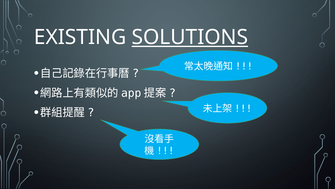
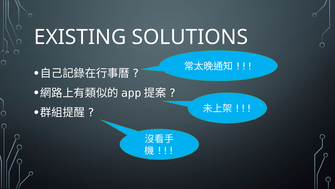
SOLUTIONS underline: present -> none
